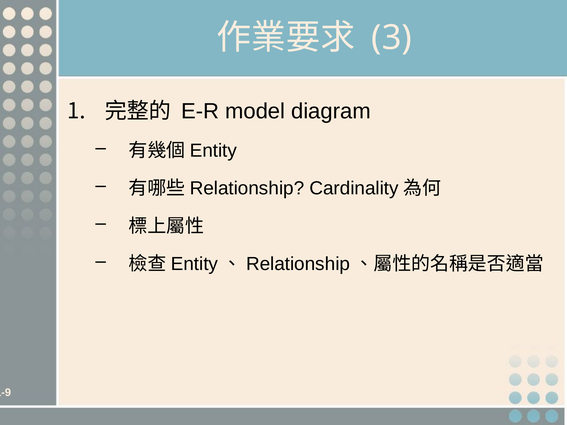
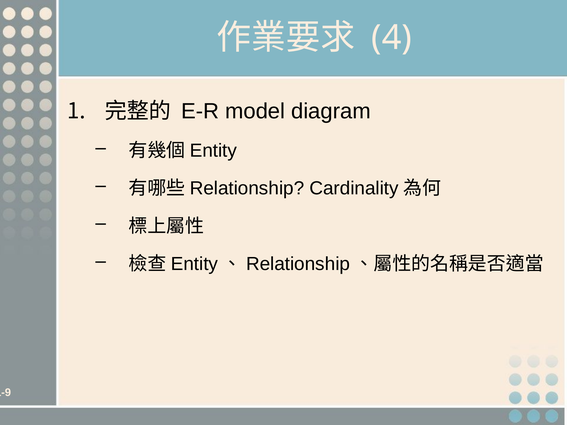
3: 3 -> 4
